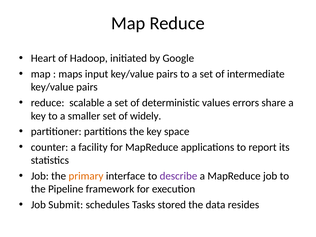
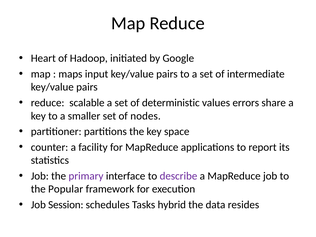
widely: widely -> nodes
primary colour: orange -> purple
Pipeline: Pipeline -> Popular
Submit: Submit -> Session
stored: stored -> hybrid
